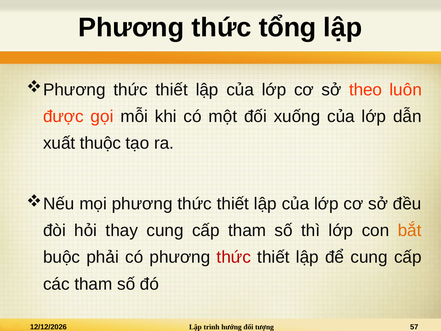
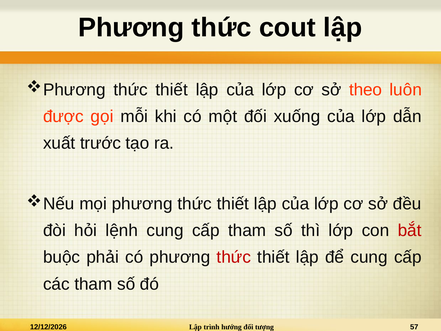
tổng: tổng -> cout
thuộc: thuộc -> trước
thay: thay -> lệnh
bắt colour: orange -> red
